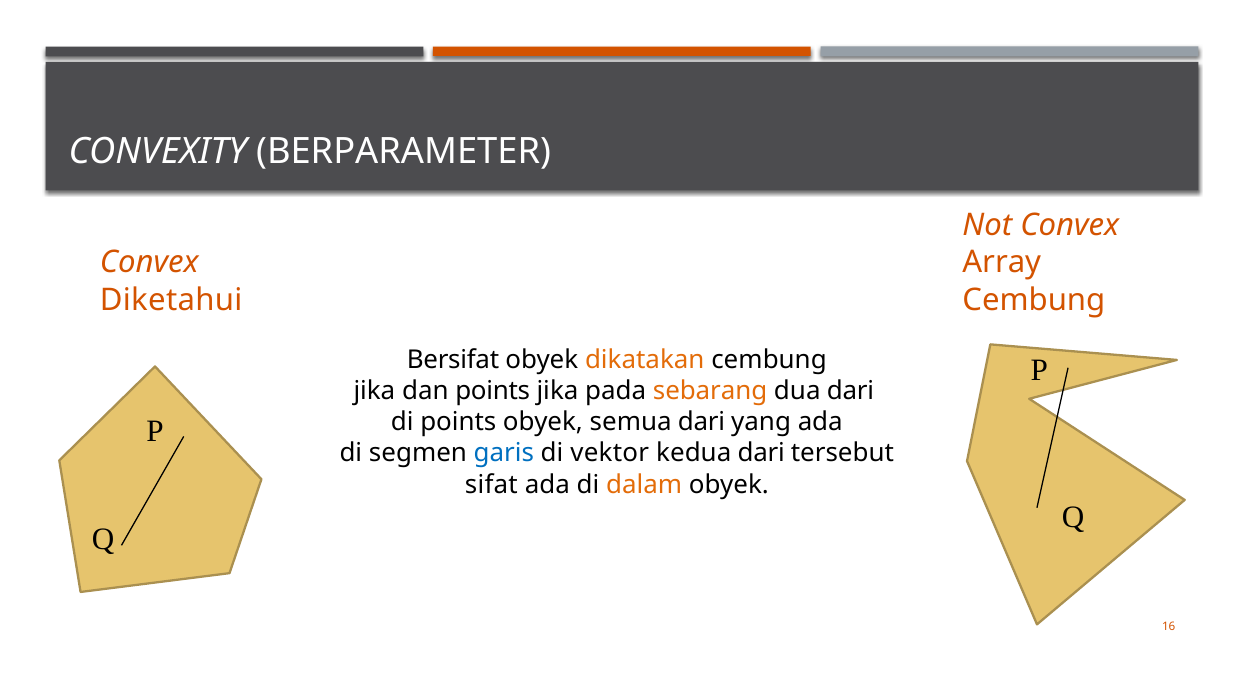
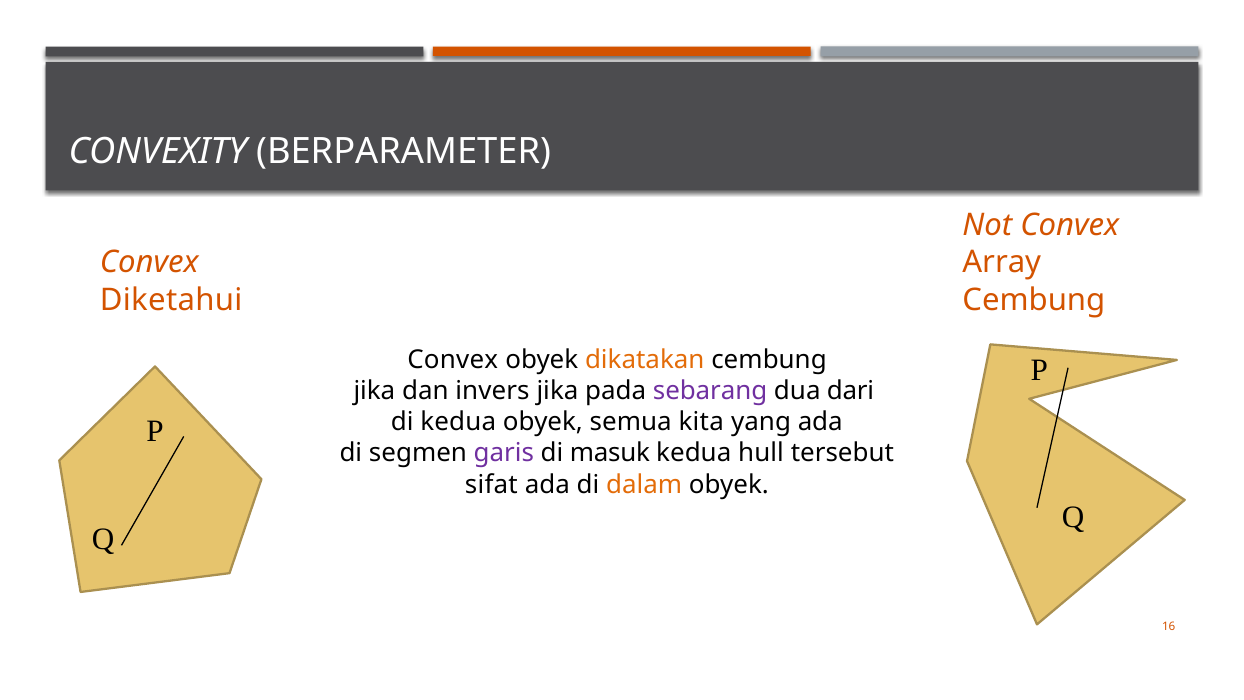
Bersifat at (453, 360): Bersifat -> Convex
dan points: points -> invers
sebarang colour: orange -> purple
di points: points -> kedua
semua dari: dari -> kita
garis colour: blue -> purple
vektor: vektor -> masuk
kedua dari: dari -> hull
